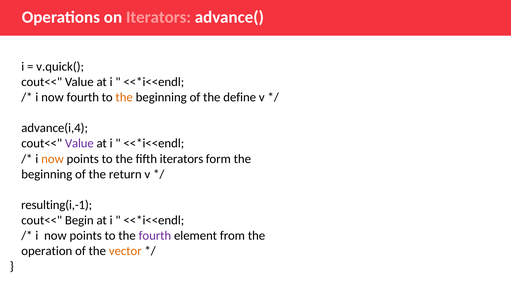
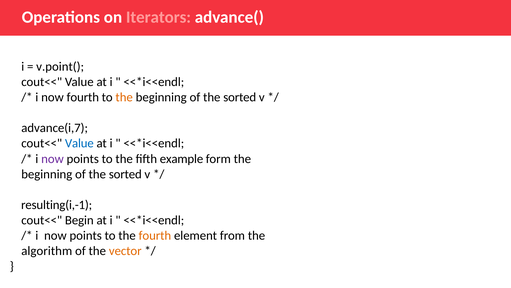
v.quick(: v.quick( -> v.point(
define at (240, 97): define -> sorted
advance(i,4: advance(i,4 -> advance(i,7
Value at (79, 143) colour: purple -> blue
now at (52, 158) colour: orange -> purple
fifth iterators: iterators -> example
return at (125, 174): return -> sorted
fourth at (155, 235) colour: purple -> orange
operation: operation -> algorithm
